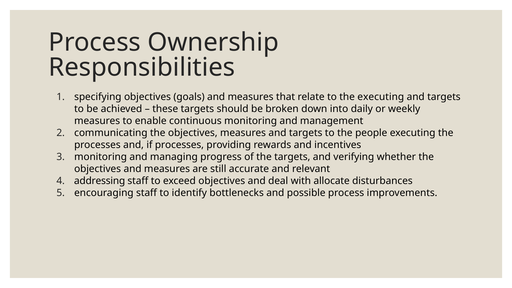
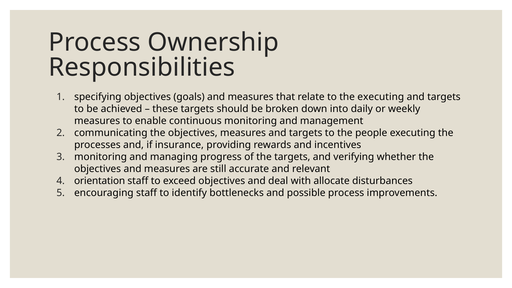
if processes: processes -> insurance
addressing: addressing -> orientation
